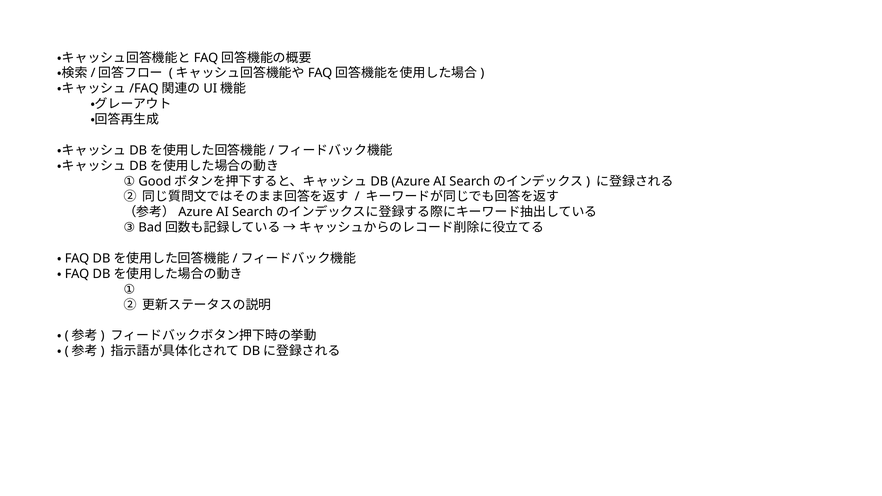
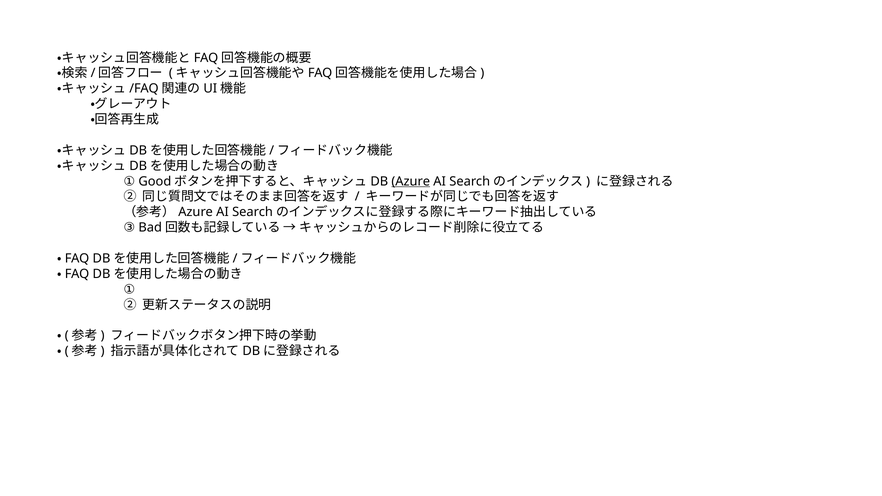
Azure underline: none -> present
